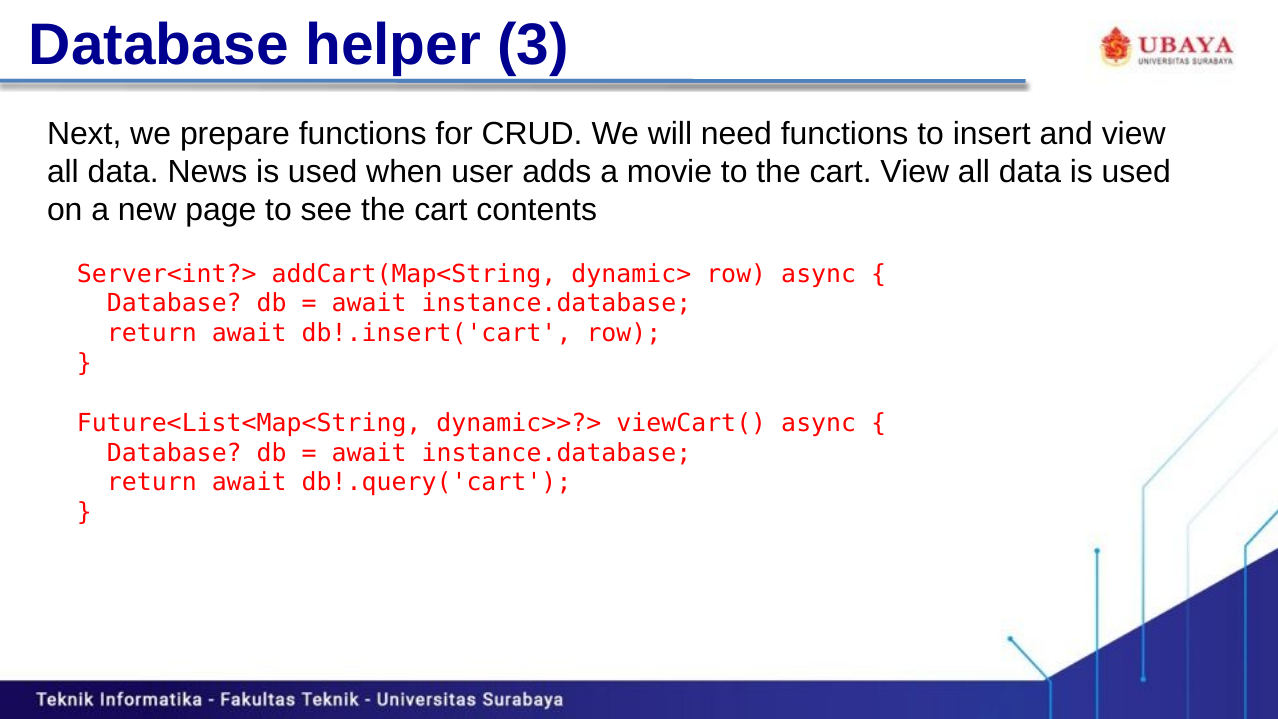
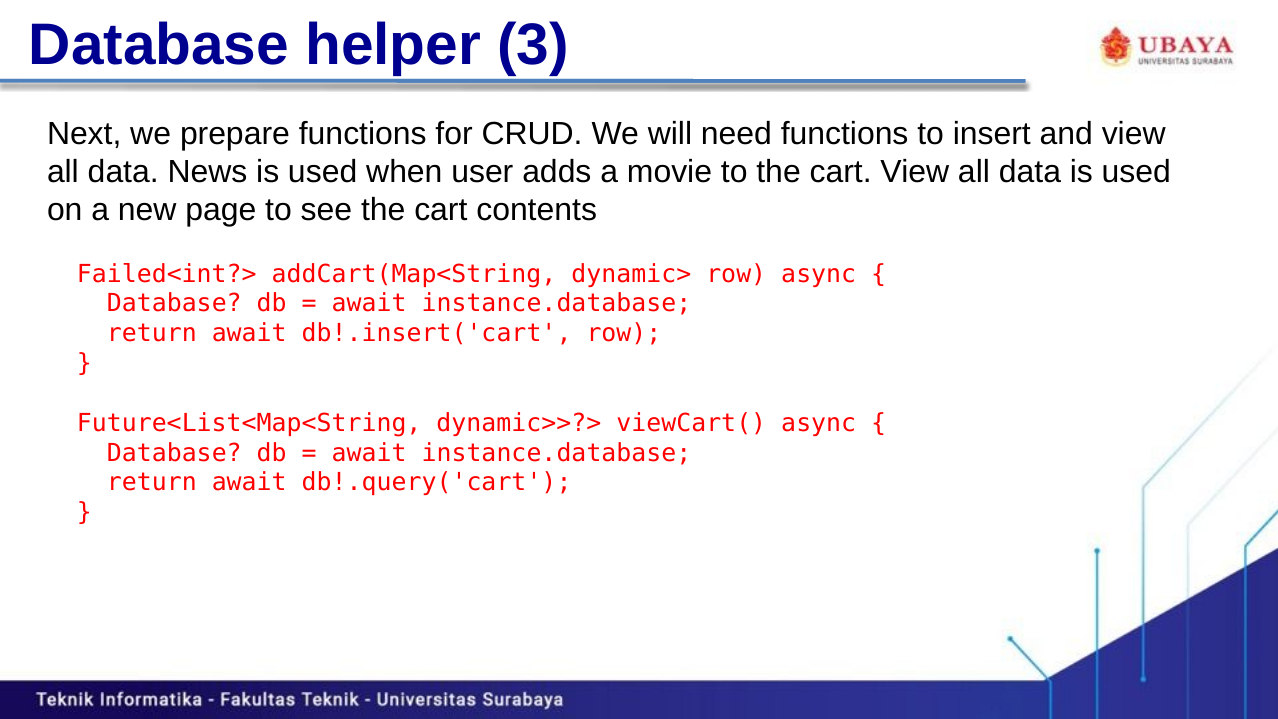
Server<int?>: Server<int?> -> Failed<int?>
